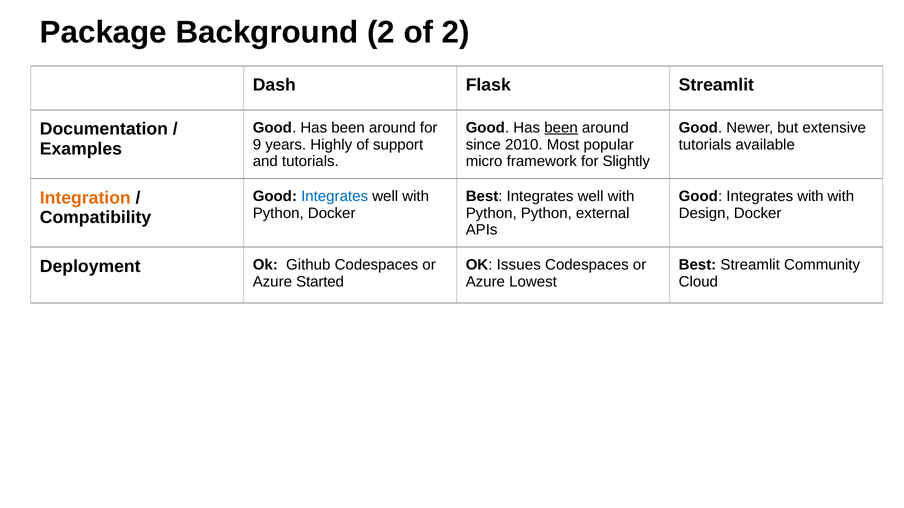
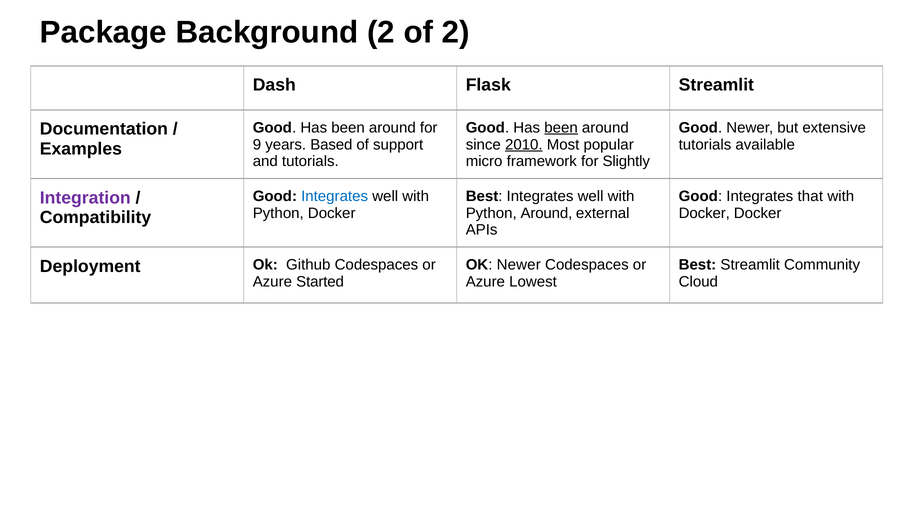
Highly: Highly -> Based
2010 underline: none -> present
Integrates with: with -> that
Integration colour: orange -> purple
Python Python: Python -> Around
Design at (704, 213): Design -> Docker
OK Issues: Issues -> Newer
